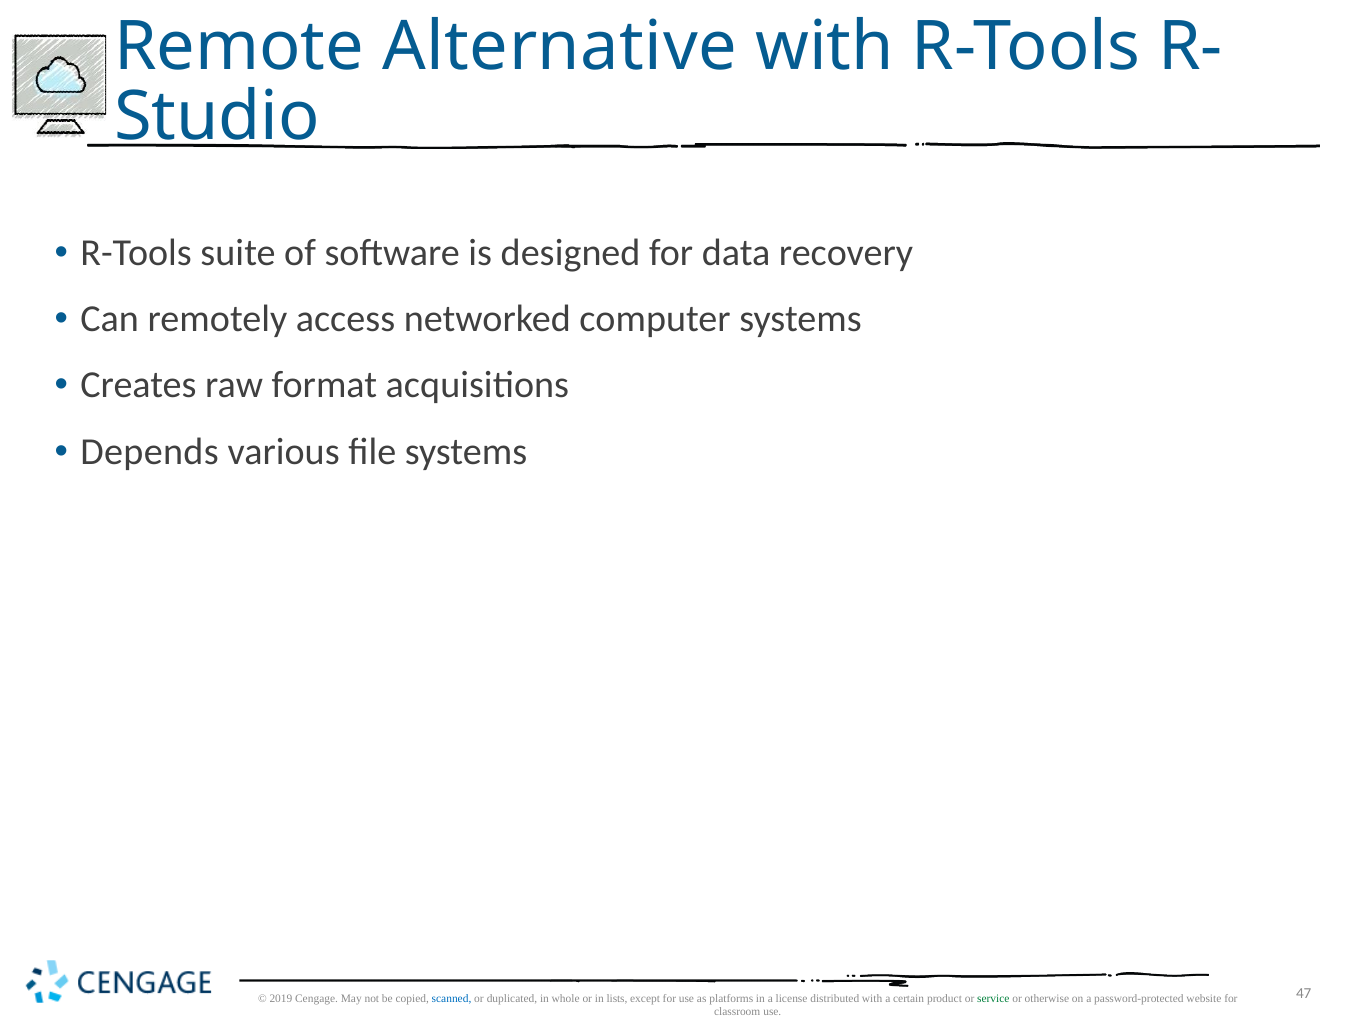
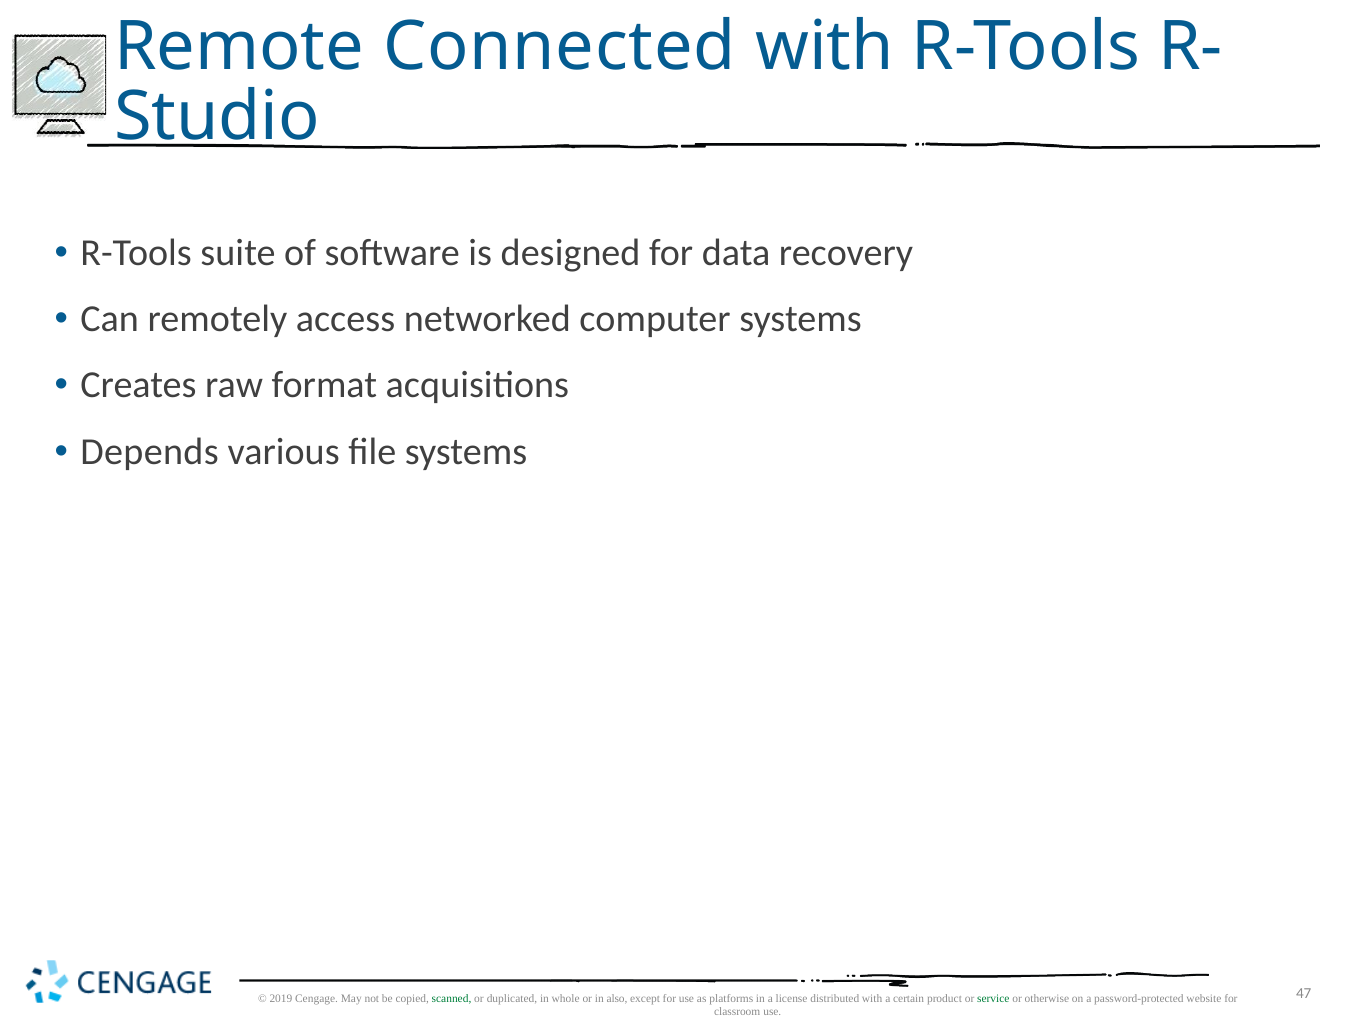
Alternative: Alternative -> Connected
scanned colour: blue -> green
lists: lists -> also
